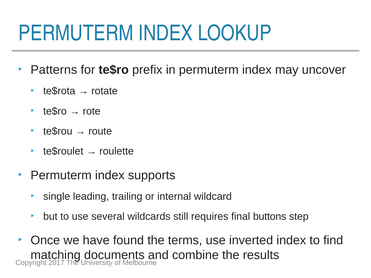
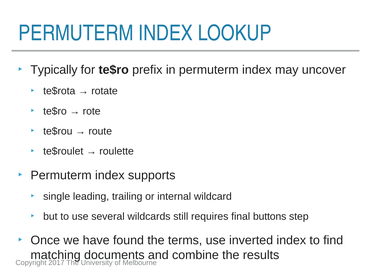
Patterns: Patterns -> Typically
